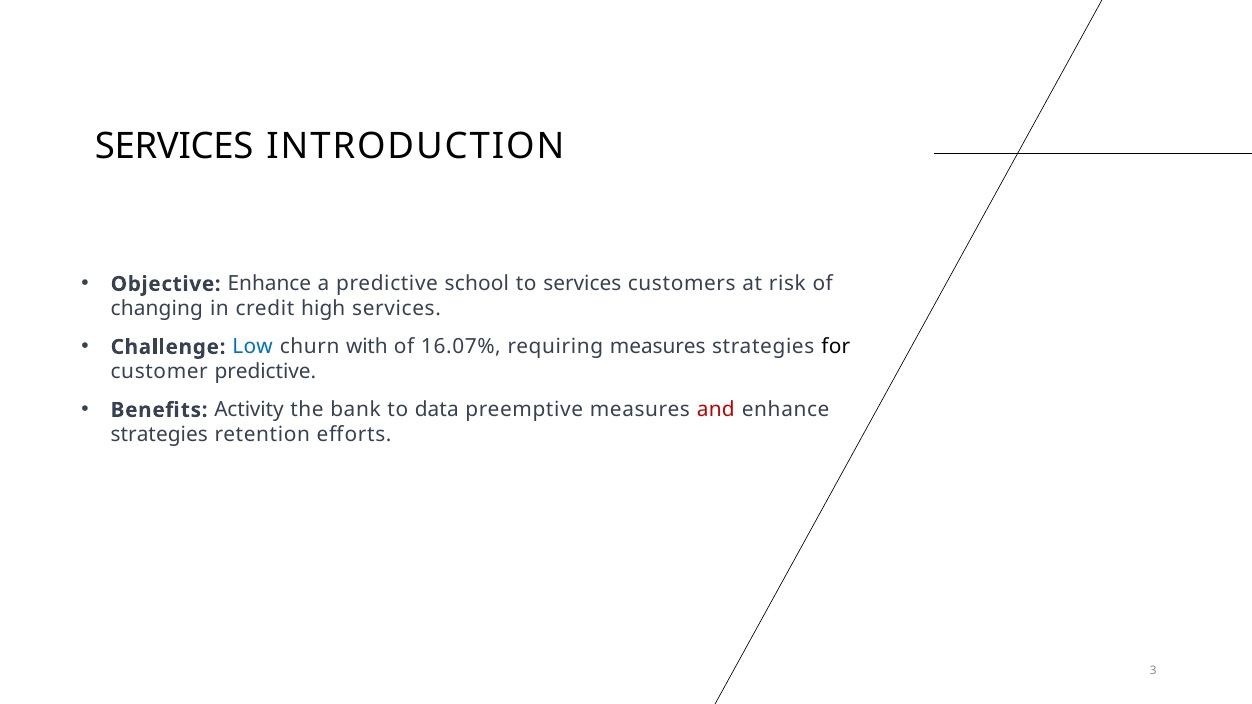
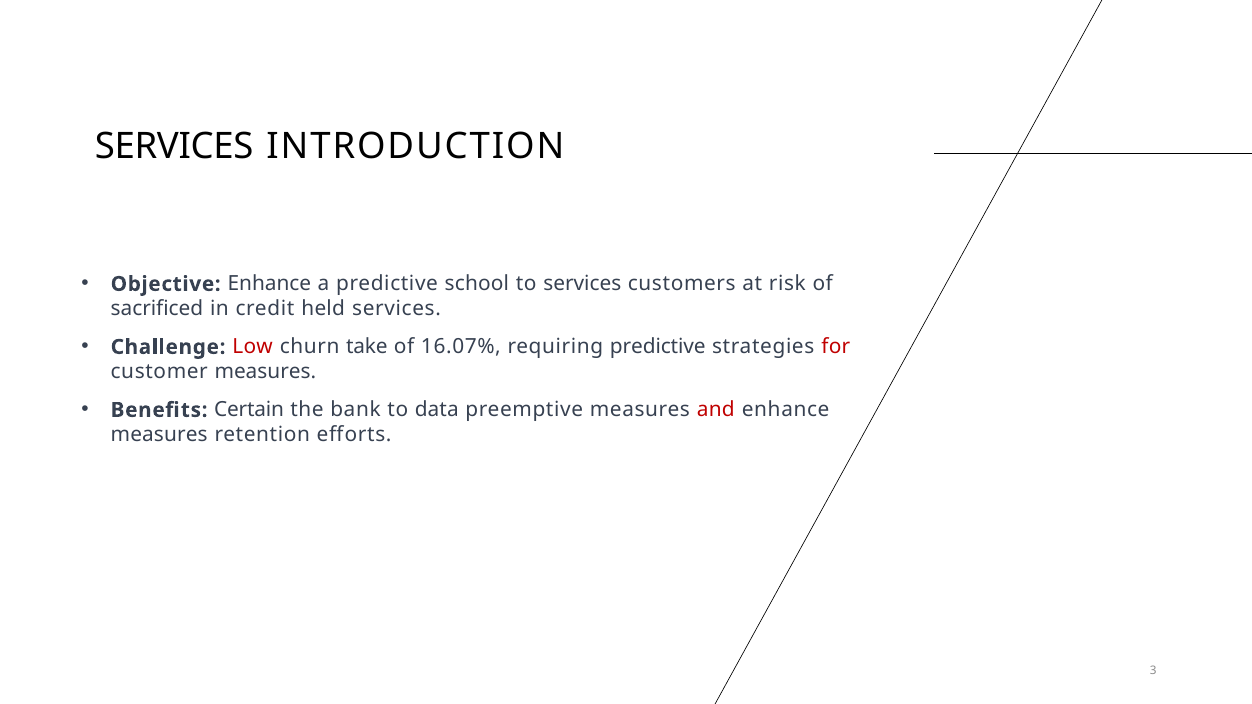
changing: changing -> sacrificed
high: high -> held
Low colour: blue -> red
with: with -> take
requiring measures: measures -> predictive
for colour: black -> red
customer predictive: predictive -> measures
Activity: Activity -> Certain
strategies at (159, 435): strategies -> measures
